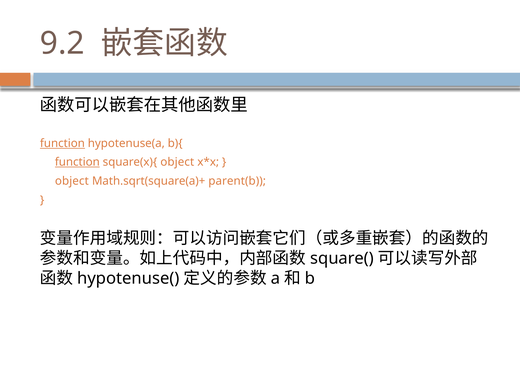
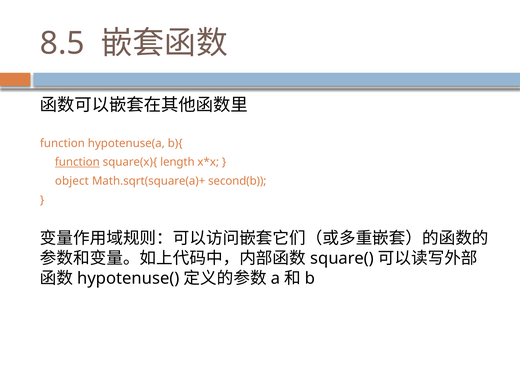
9.2: 9.2 -> 8.5
function at (62, 143) underline: present -> none
square(x){ object: object -> length
parent(b: parent(b -> second(b
